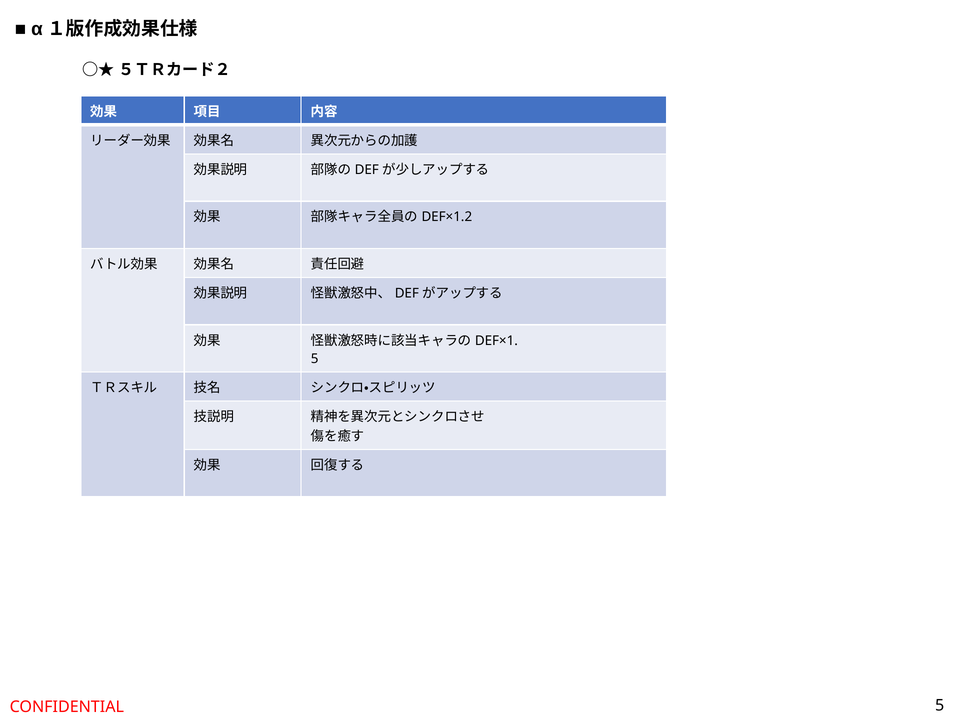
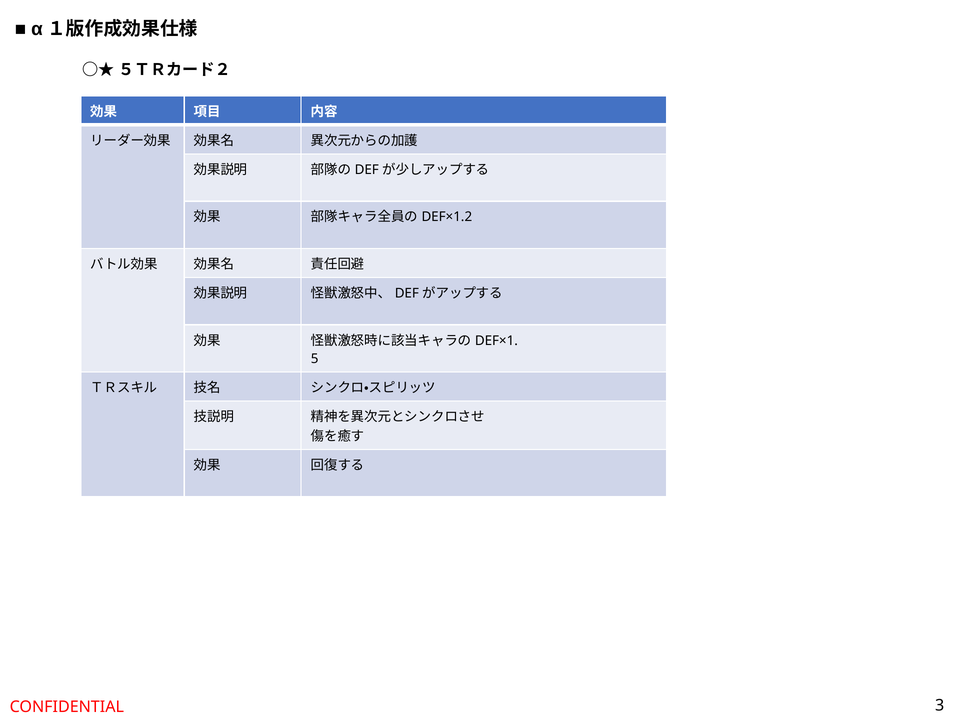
CONFIDENTIAL 5: 5 -> 3
